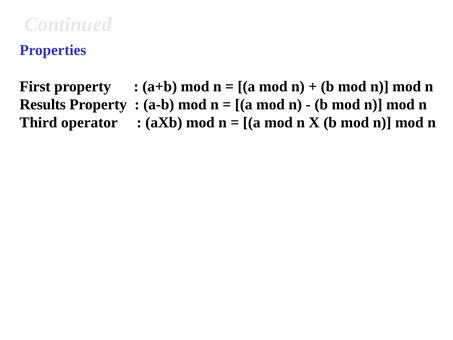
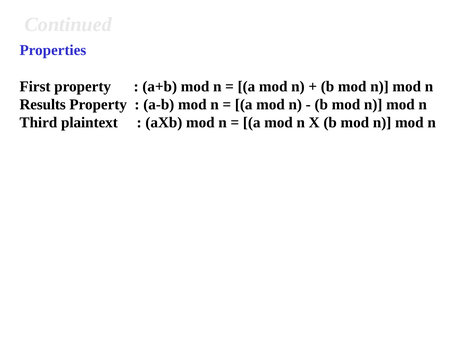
operator: operator -> plaintext
